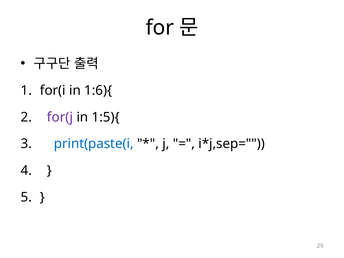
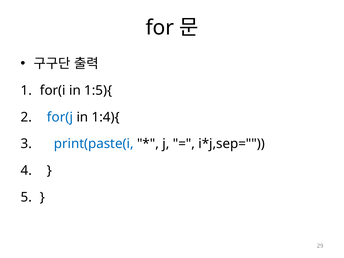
1:6){: 1:6){ -> 1:5){
for(j colour: purple -> blue
1:5){: 1:5){ -> 1:4){
